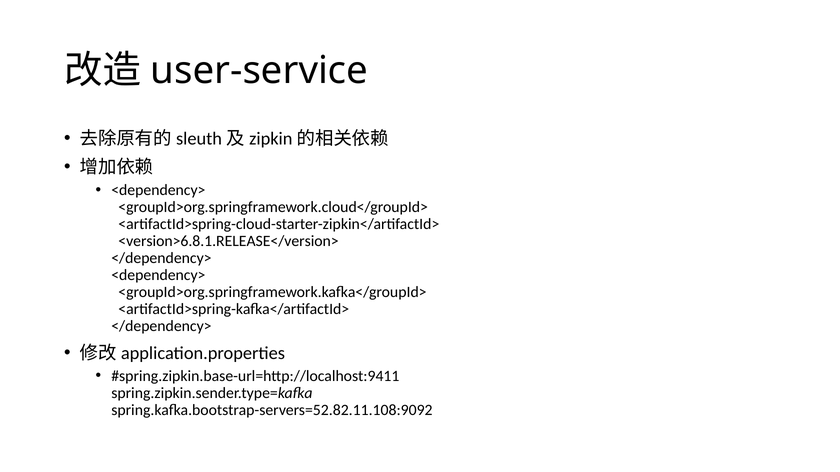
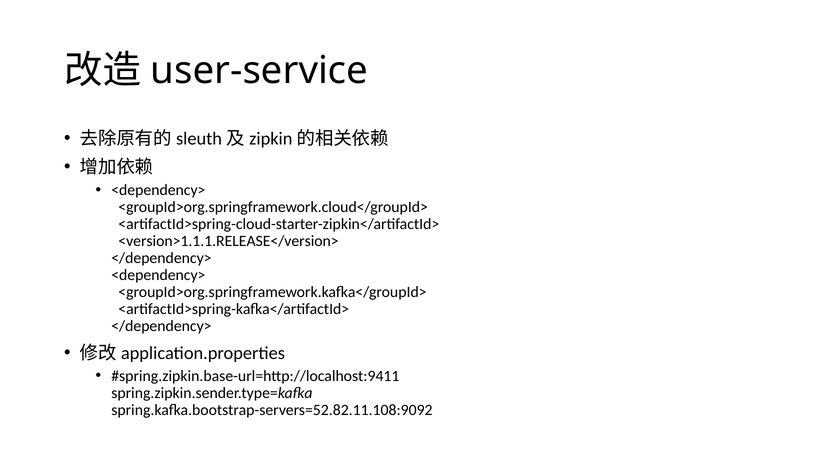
<version>6.8.1.RELEASE</version>: <version>6.8.1.RELEASE</version> -> <version>1.1.1.RELEASE</version>
